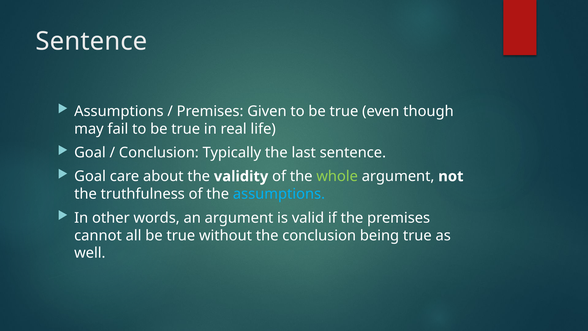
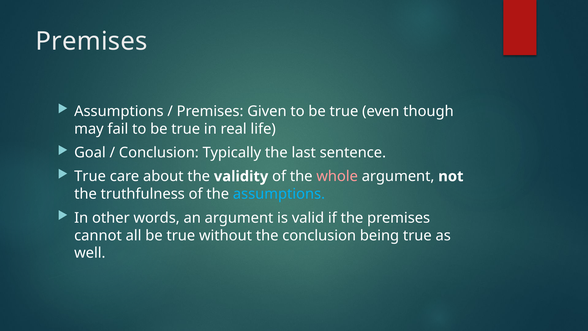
Sentence at (92, 41): Sentence -> Premises
Goal at (90, 176): Goal -> True
whole colour: light green -> pink
